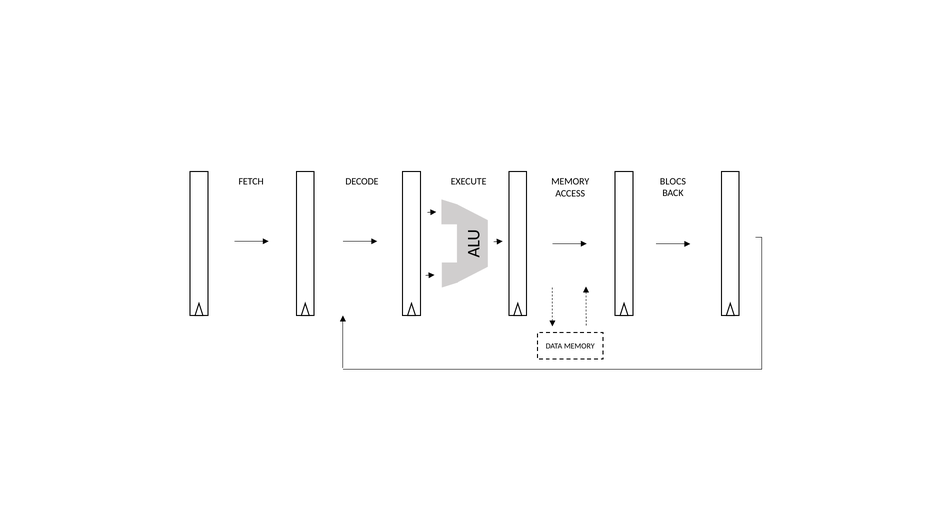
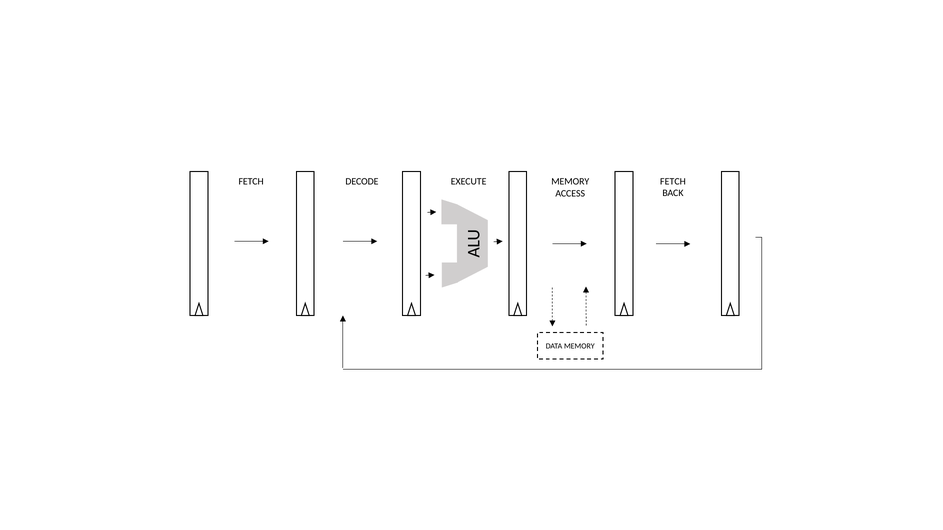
BLOCS at (673, 182): BLOCS -> FETCH
